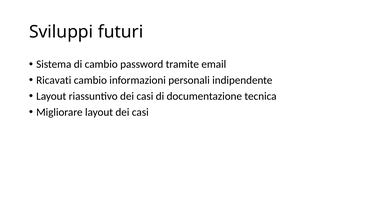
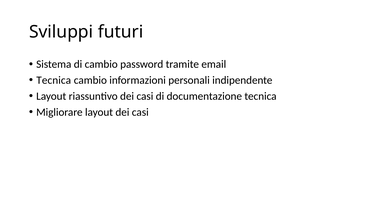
Ricavati at (54, 80): Ricavati -> Tecnica
